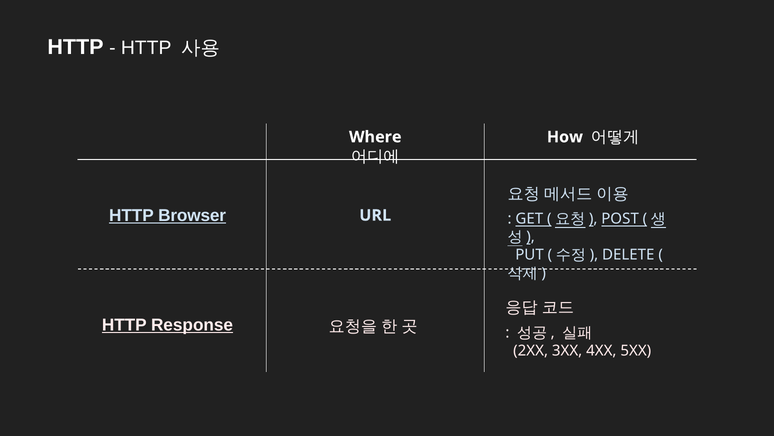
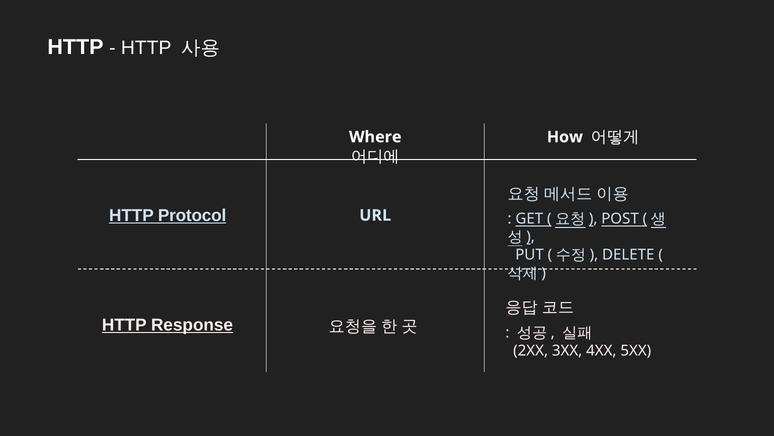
Browser: Browser -> Protocol
